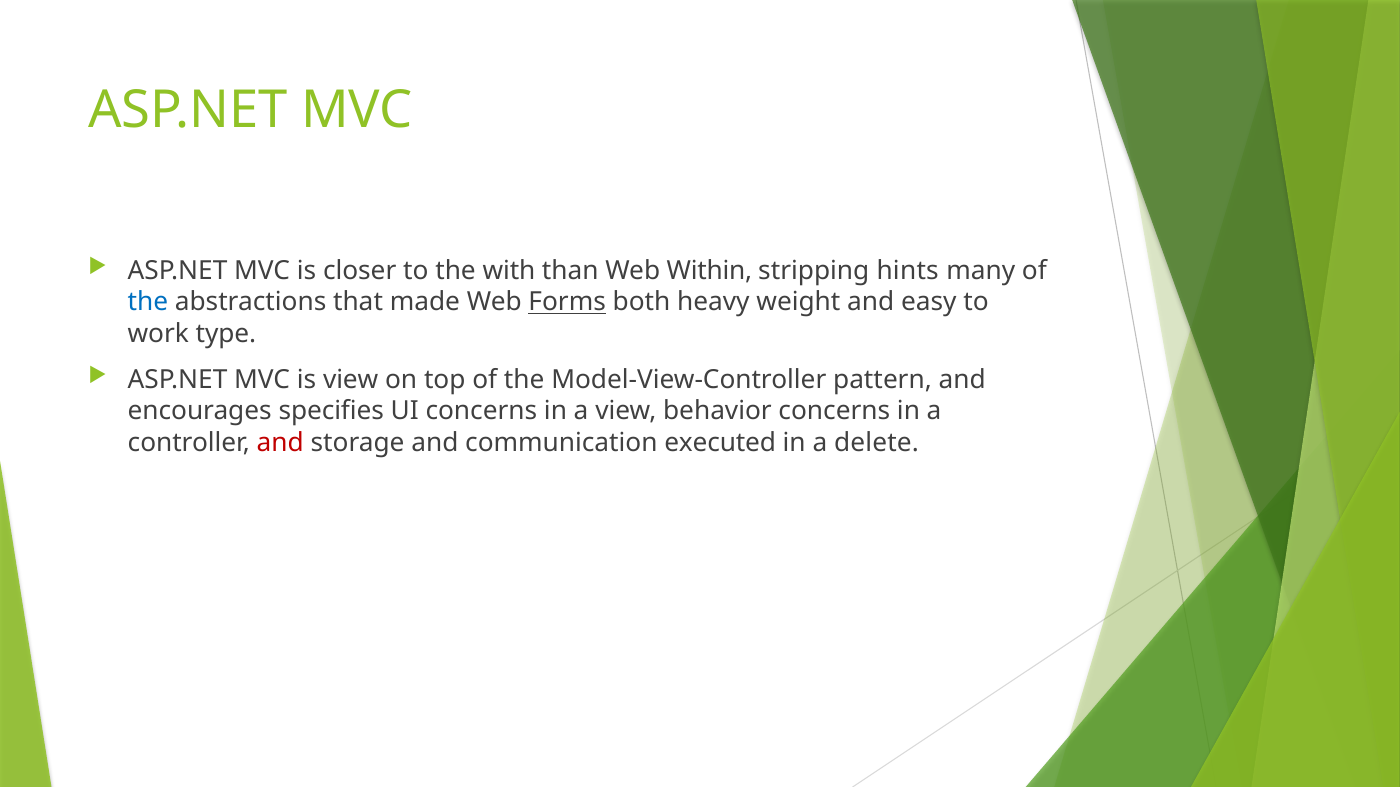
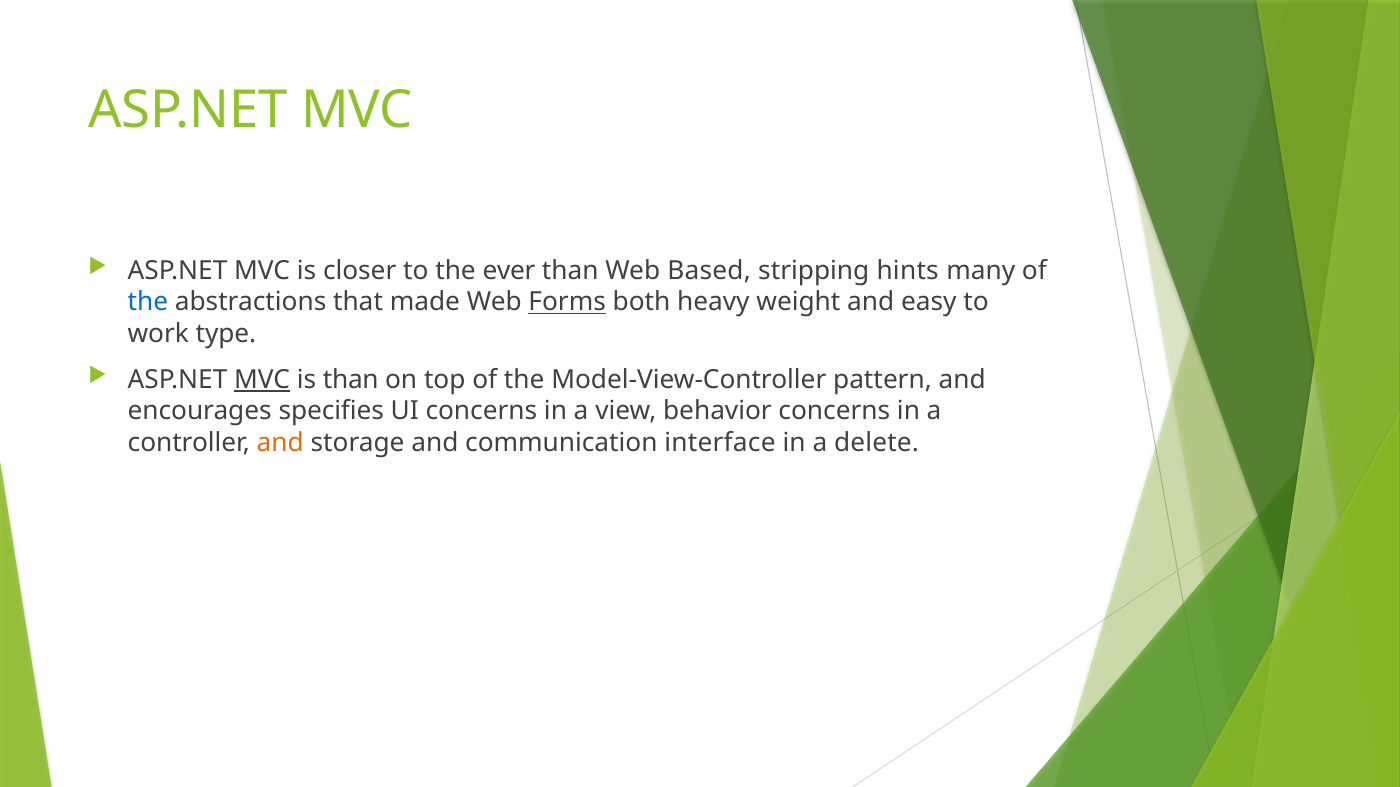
with: with -> ever
Within: Within -> Based
MVC at (262, 380) underline: none -> present
is view: view -> than
and at (280, 443) colour: red -> orange
executed: executed -> interface
